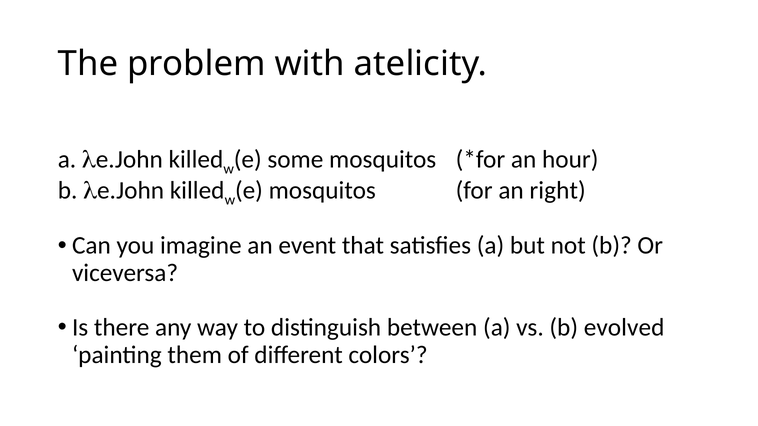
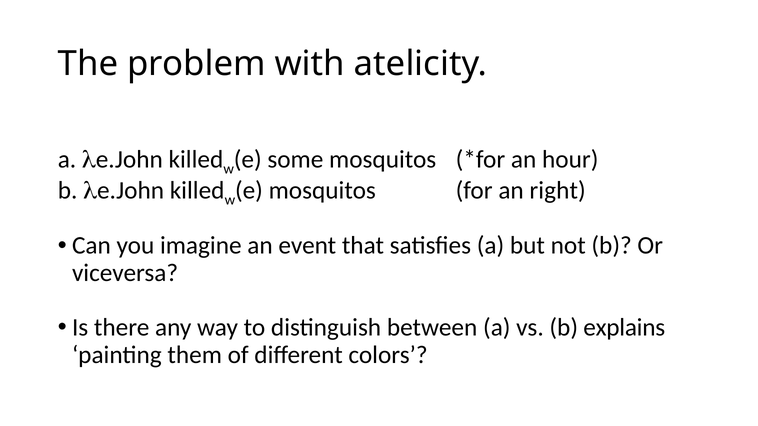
evolved: evolved -> explains
